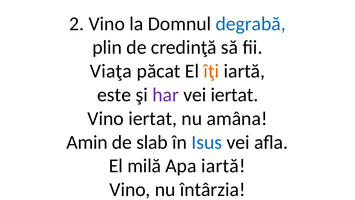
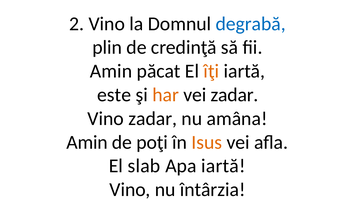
Viaţa at (111, 71): Viaţa -> Amin
har colour: purple -> orange
vei iertat: iertat -> zadar
Vino iertat: iertat -> zadar
slab: slab -> poţi
Isus colour: blue -> orange
milă: milă -> slab
